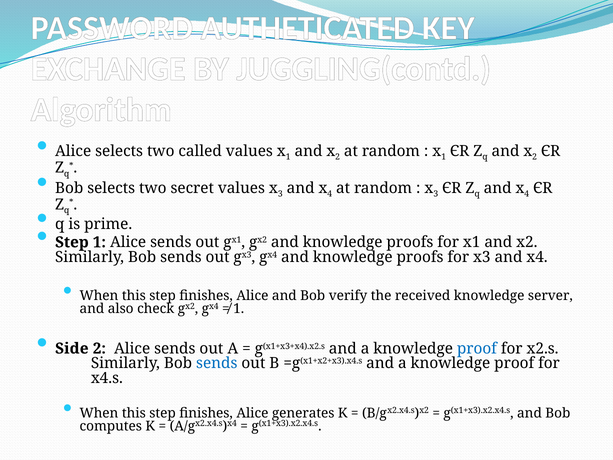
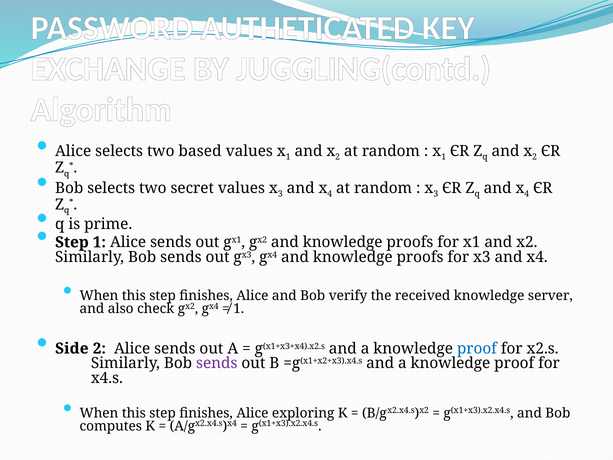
called: called -> based
sends at (217, 363) colour: blue -> purple
generates: generates -> exploring
